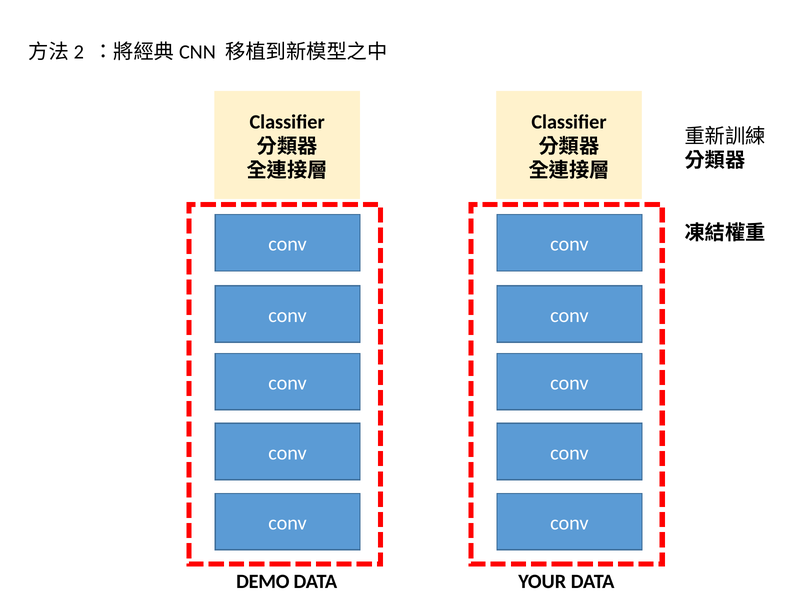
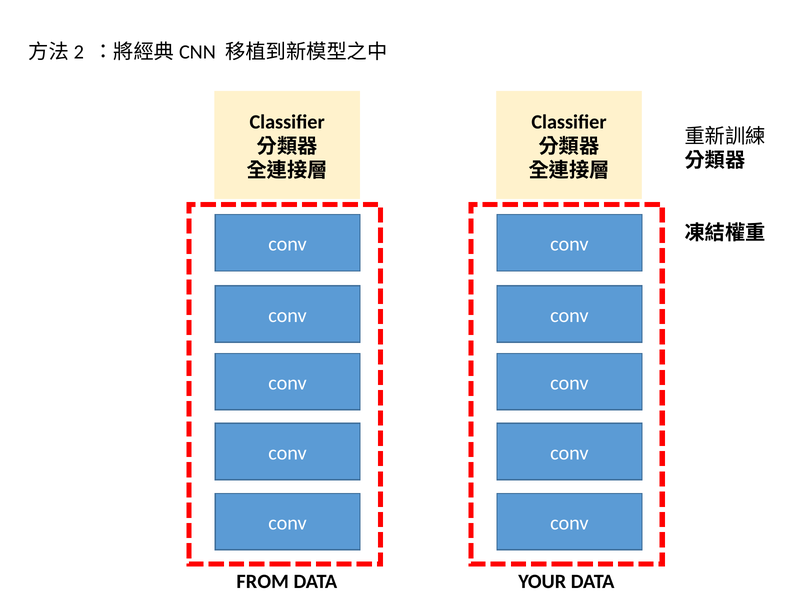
DEMO: DEMO -> FROM
